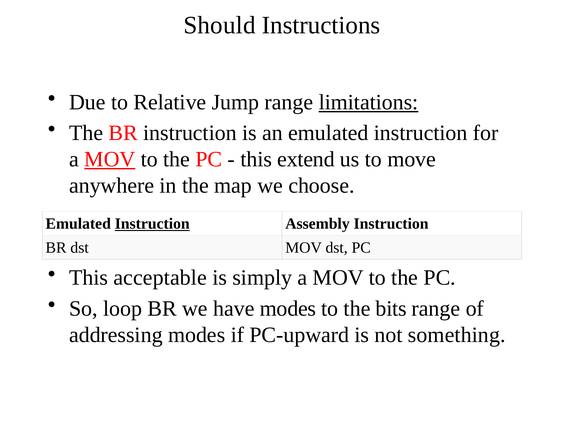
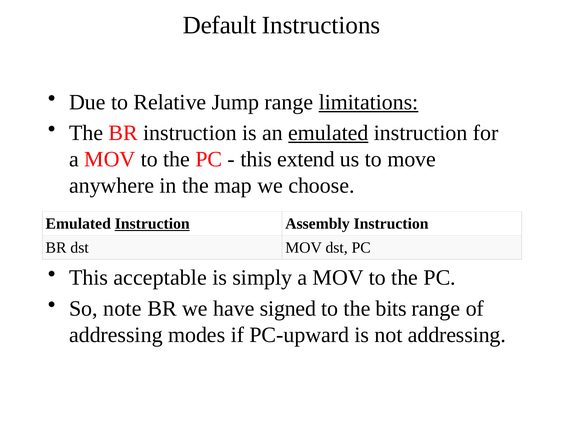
Should: Should -> Default
emulated at (328, 133) underline: none -> present
MOV at (110, 159) underline: present -> none
loop: loop -> note
have modes: modes -> signed
not something: something -> addressing
